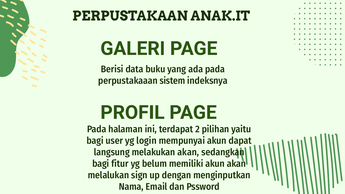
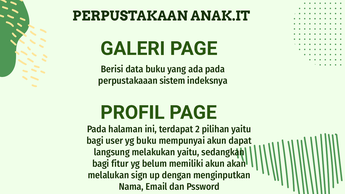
yg login: login -> buku
melakukan akan: akan -> yaitu
